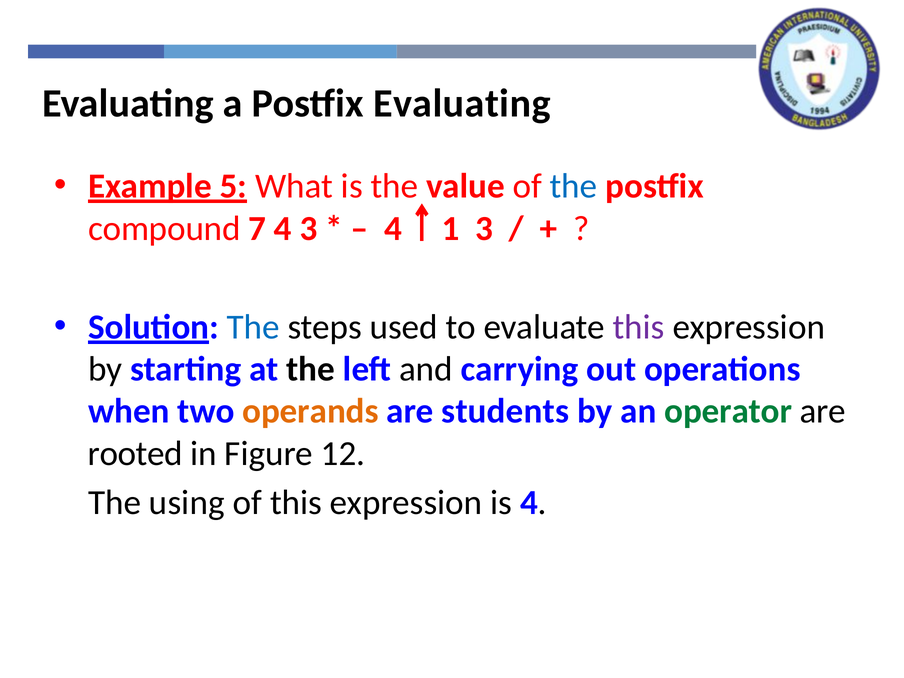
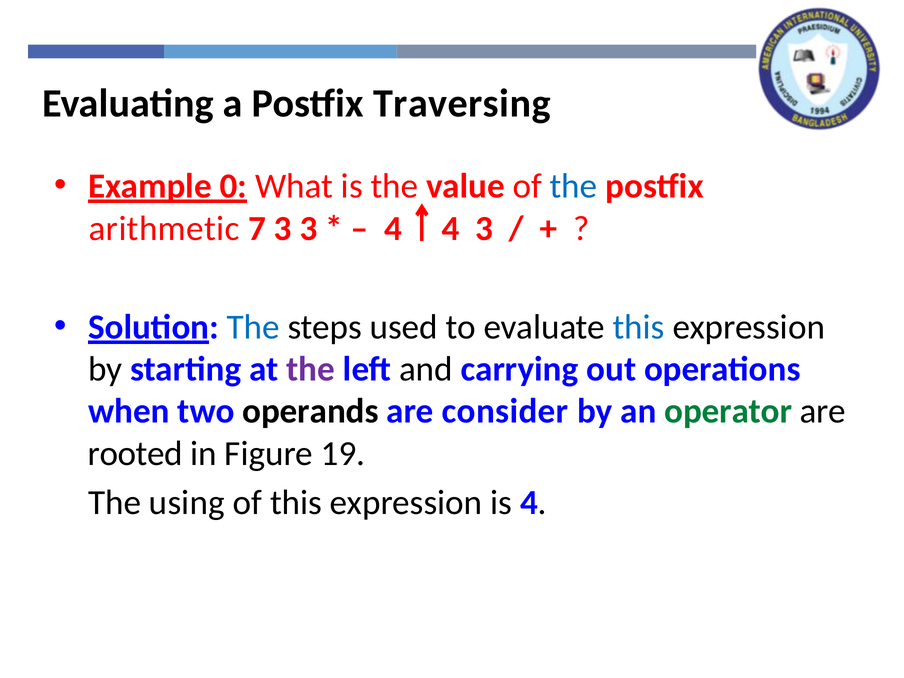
Postfix Evaluating: Evaluating -> Traversing
5: 5 -> 0
compound: compound -> arithmetic
7 4: 4 -> 3
4 1: 1 -> 4
this at (639, 327) colour: purple -> blue
the at (311, 369) colour: black -> purple
operands colour: orange -> black
students: students -> consider
12: 12 -> 19
